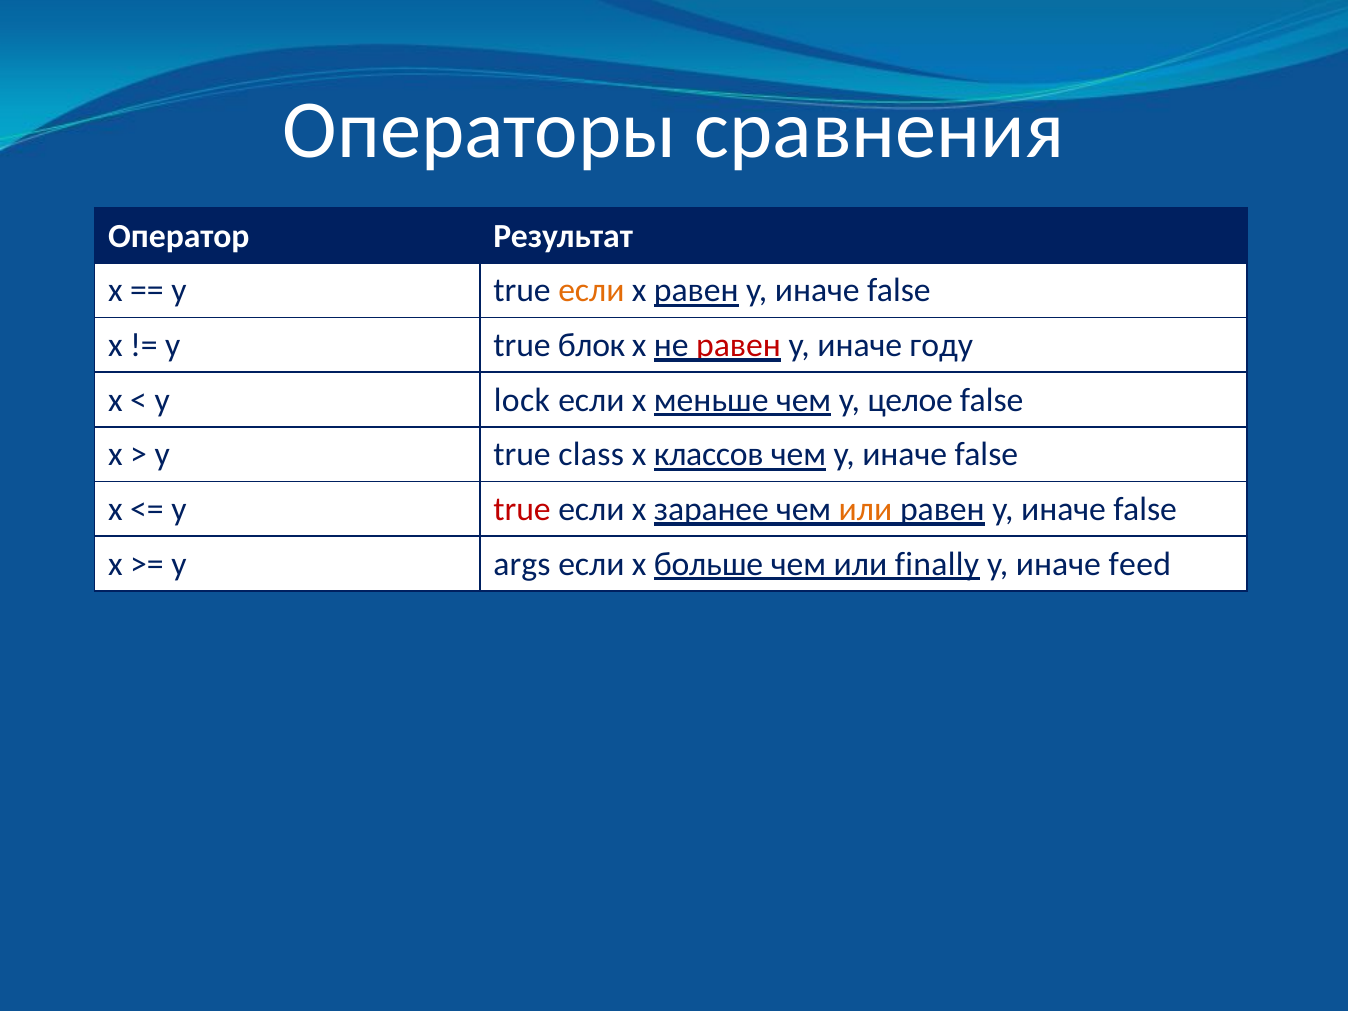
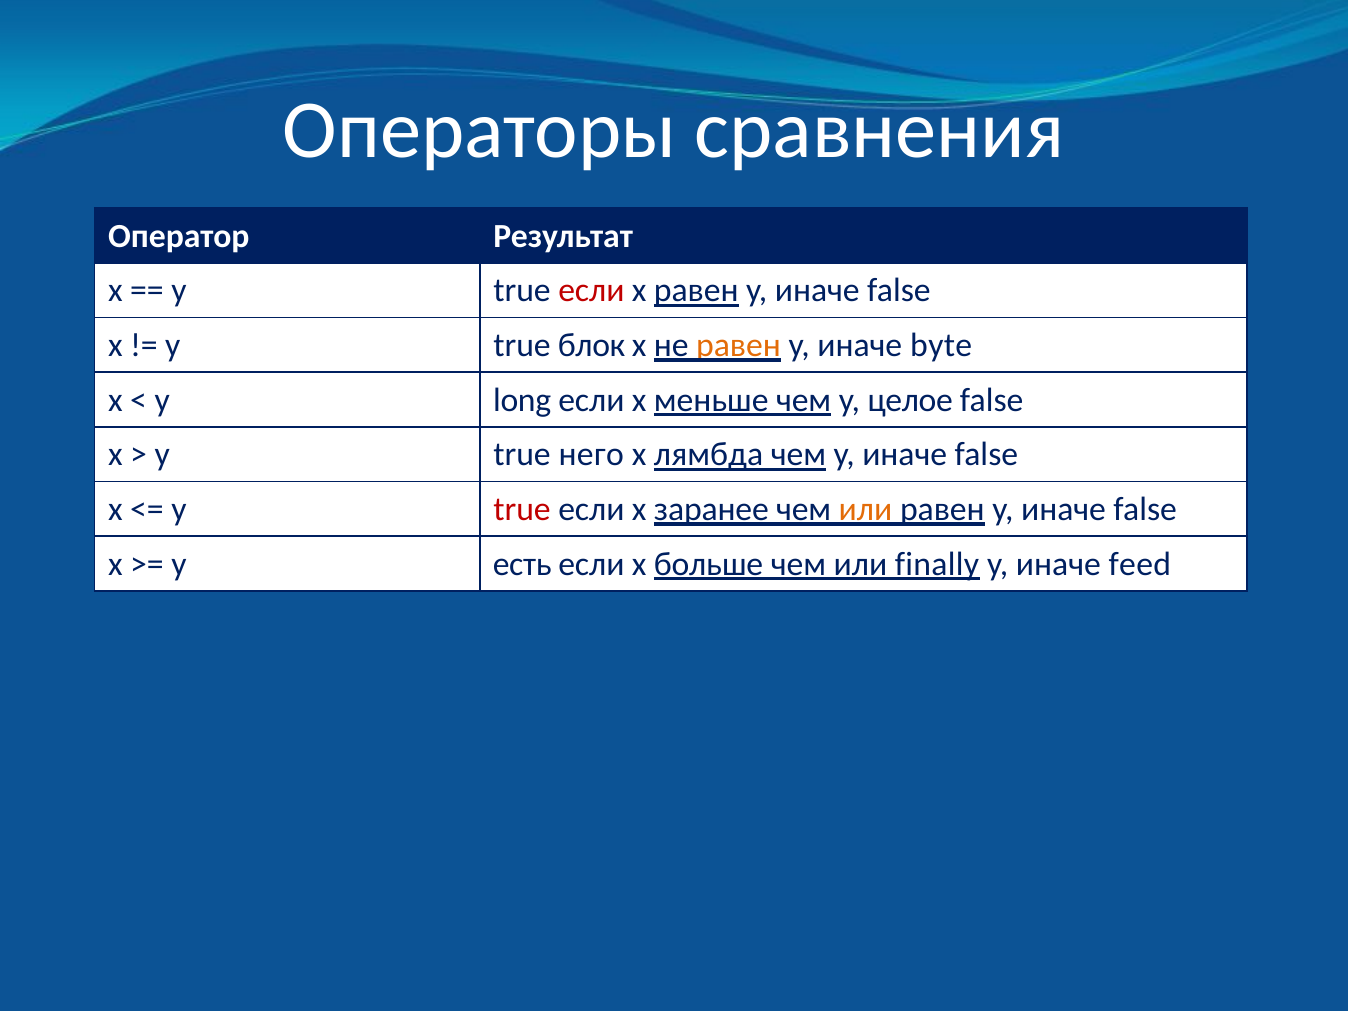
если at (591, 291) colour: orange -> red
равен at (739, 345) colour: red -> orange
году: году -> byte
lock: lock -> long
class: class -> него
классов: классов -> лямбда
args: args -> есть
